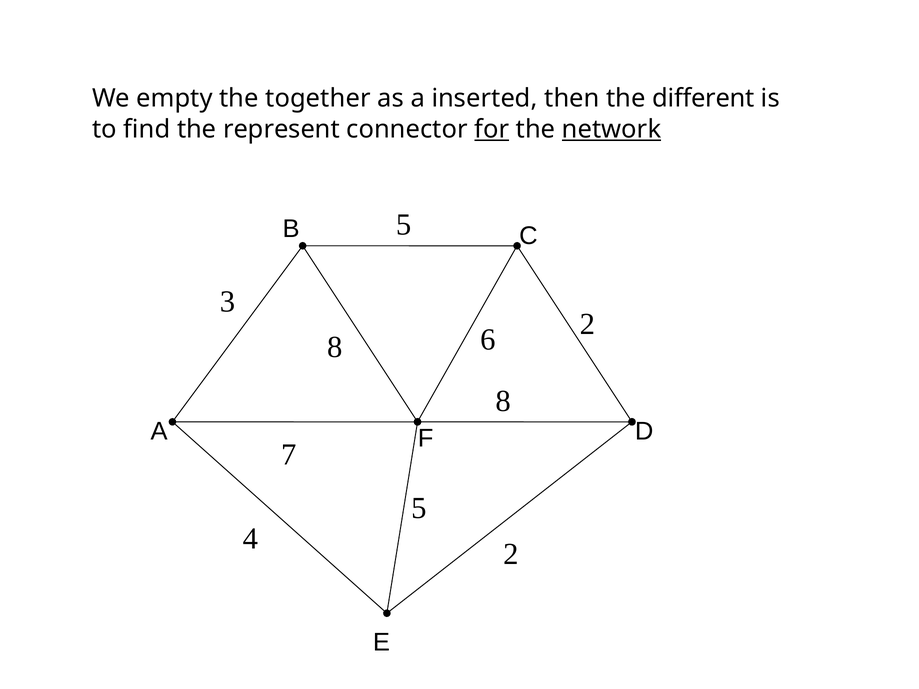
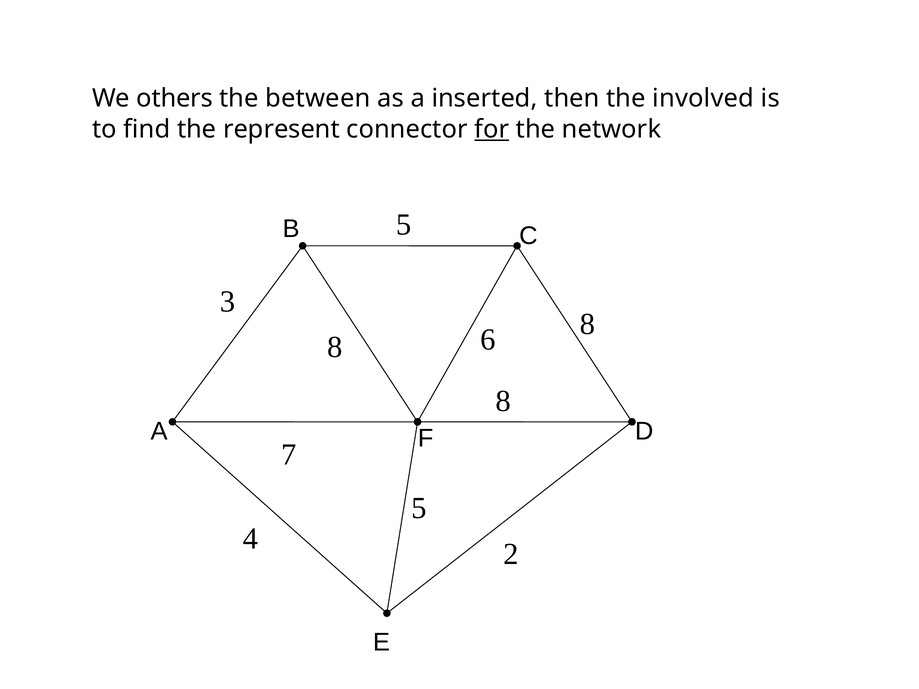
empty: empty -> others
together: together -> between
different: different -> involved
network underline: present -> none
6 2: 2 -> 8
